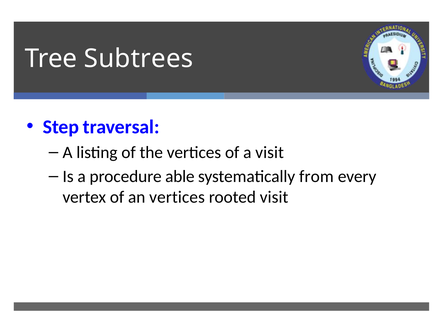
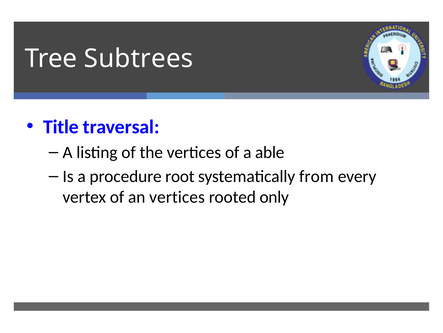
Step: Step -> Title
a visit: visit -> able
able: able -> root
rooted visit: visit -> only
